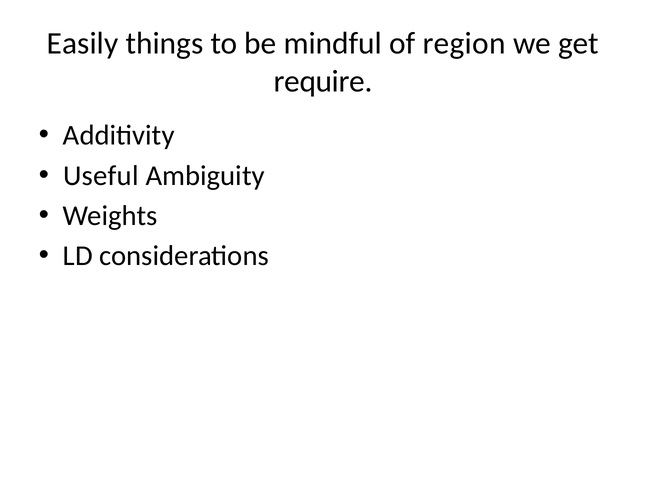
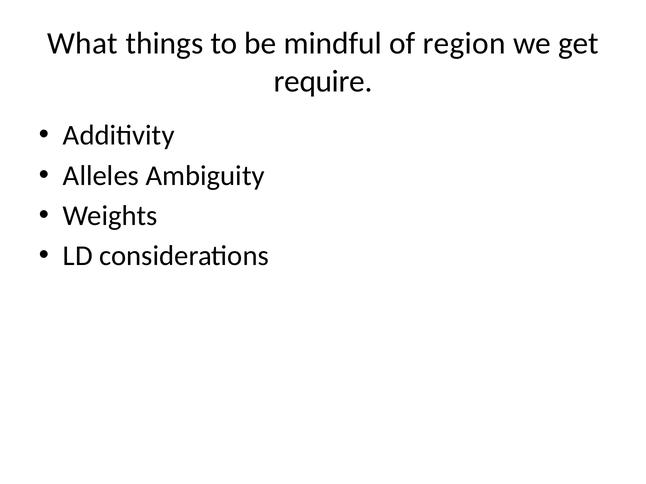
Easily: Easily -> What
Useful: Useful -> Alleles
